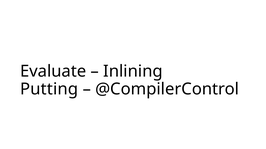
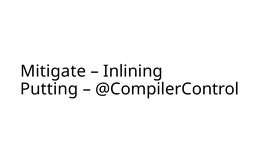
Evaluate: Evaluate -> Mitigate
